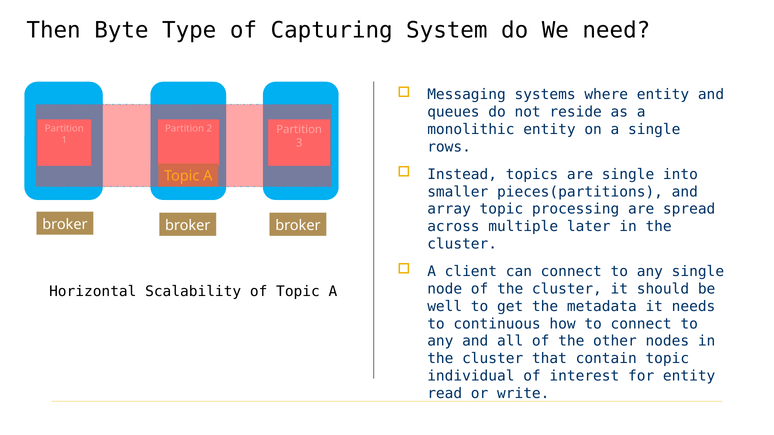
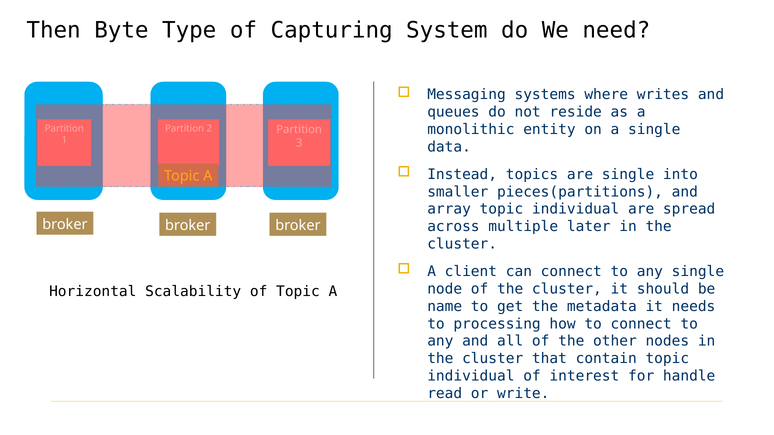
where entity: entity -> writes
rows: rows -> data
processing at (576, 209): processing -> individual
well: well -> name
continuous: continuous -> processing
for entity: entity -> handle
